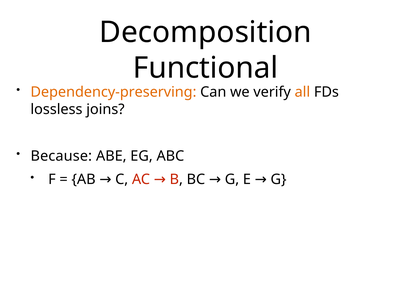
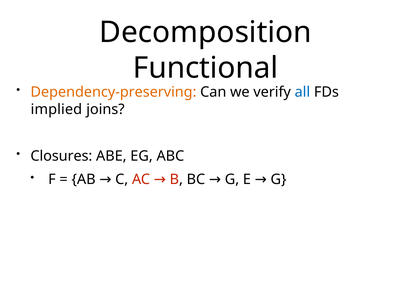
all colour: orange -> blue
lossless: lossless -> implied
Because: Because -> Closures
